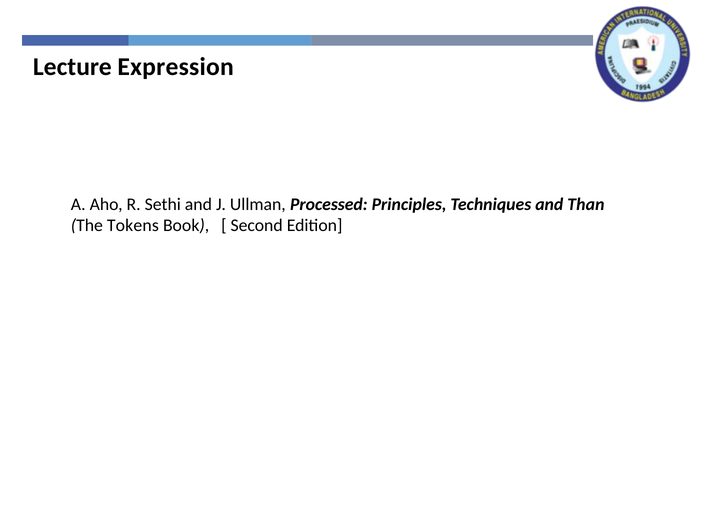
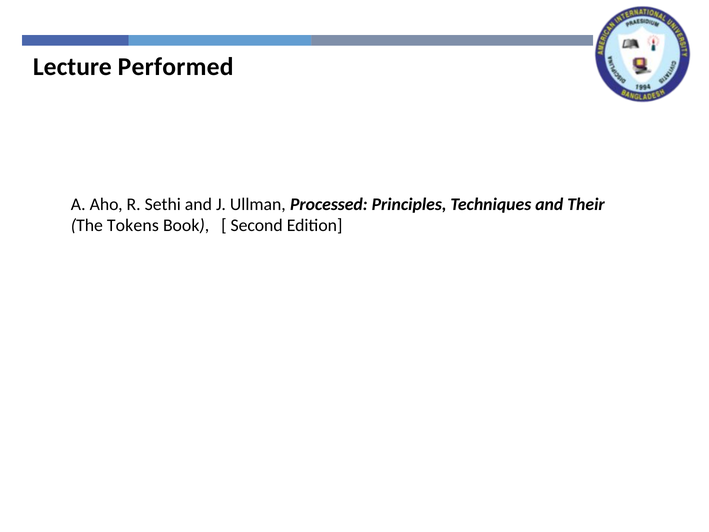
Expression: Expression -> Performed
Than: Than -> Their
